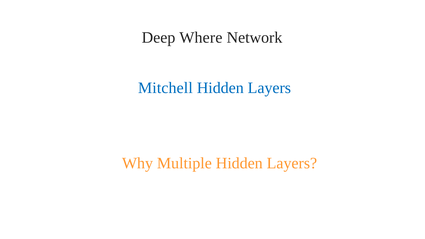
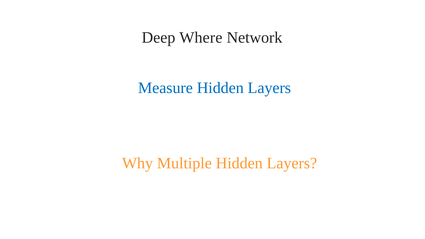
Mitchell: Mitchell -> Measure
